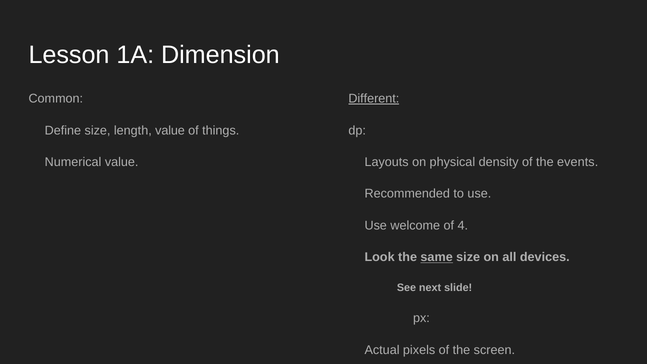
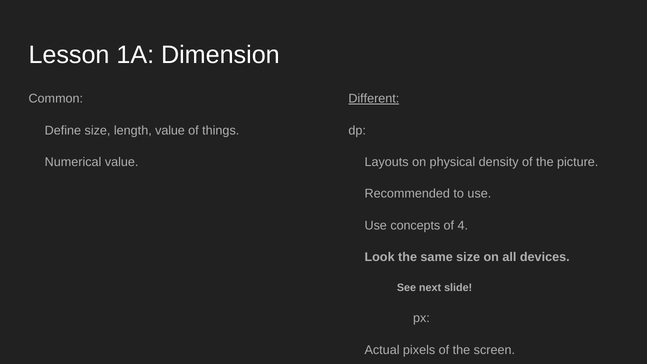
events: events -> picture
welcome: welcome -> concepts
same underline: present -> none
